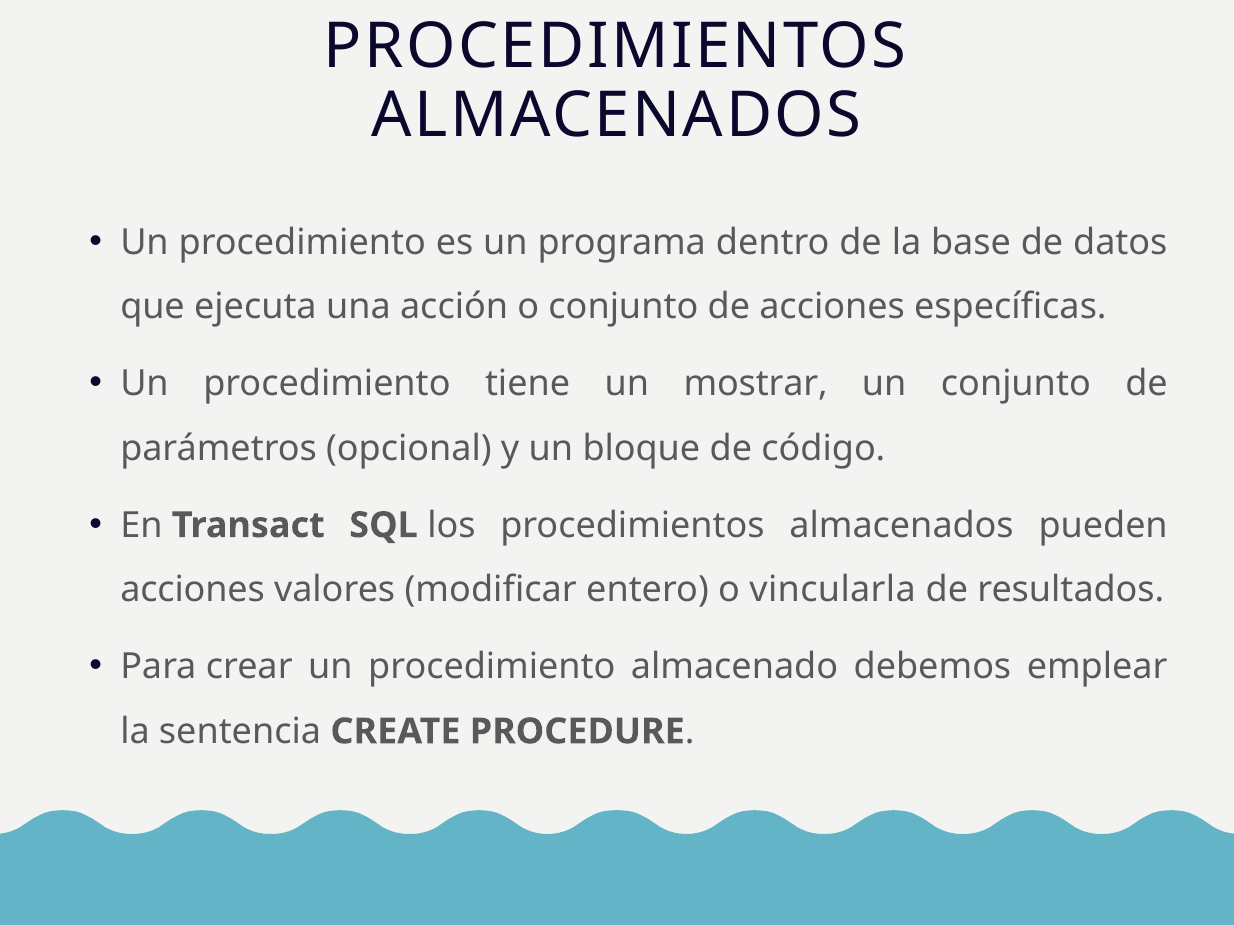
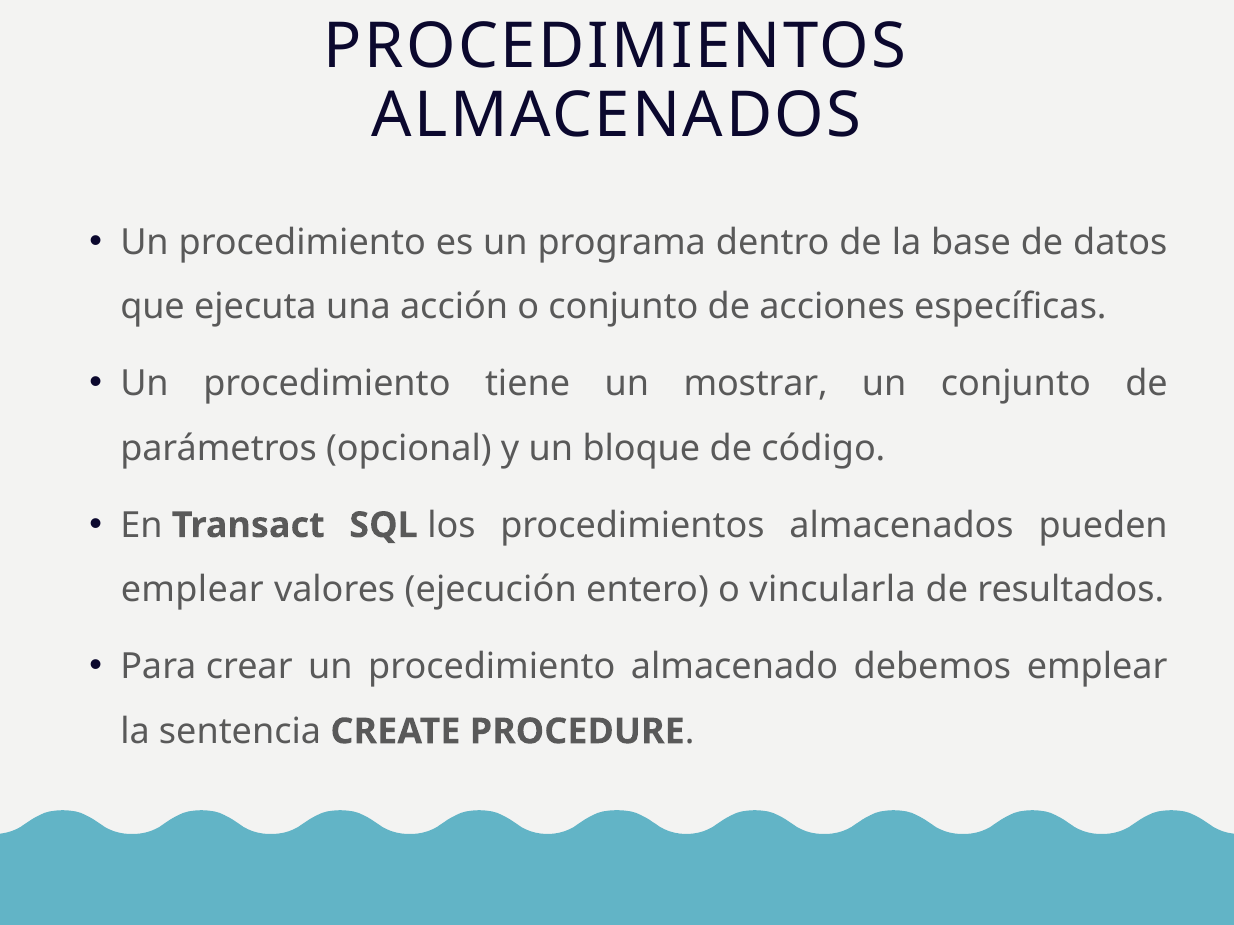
acciones at (193, 590): acciones -> emplear
modificar: modificar -> ejecución
